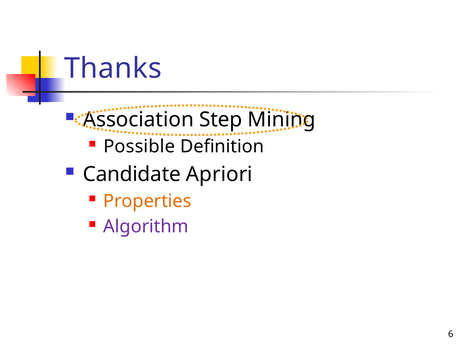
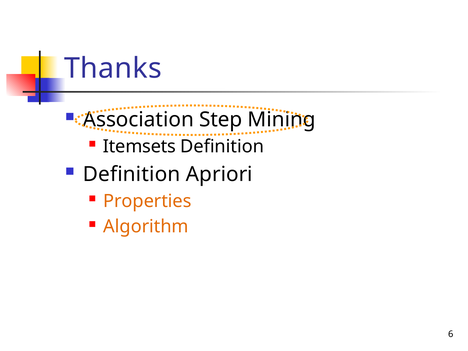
Possible: Possible -> Itemsets
Candidate at (132, 174): Candidate -> Definition
Algorithm colour: purple -> orange
